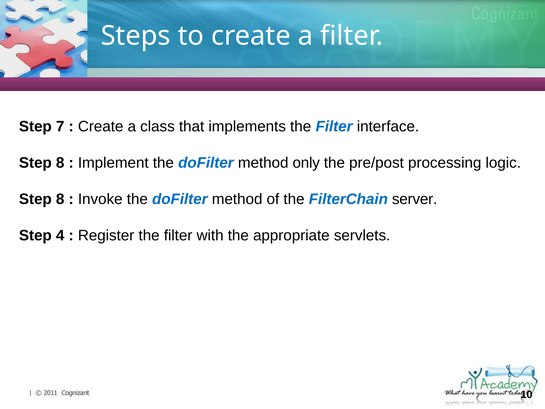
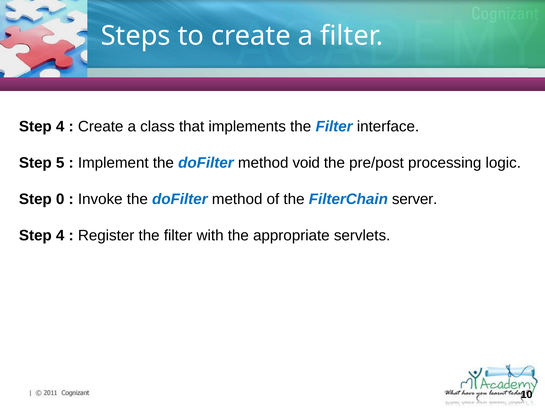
7 at (60, 126): 7 -> 4
8 at (60, 163): 8 -> 5
only: only -> void
8 at (60, 199): 8 -> 0
